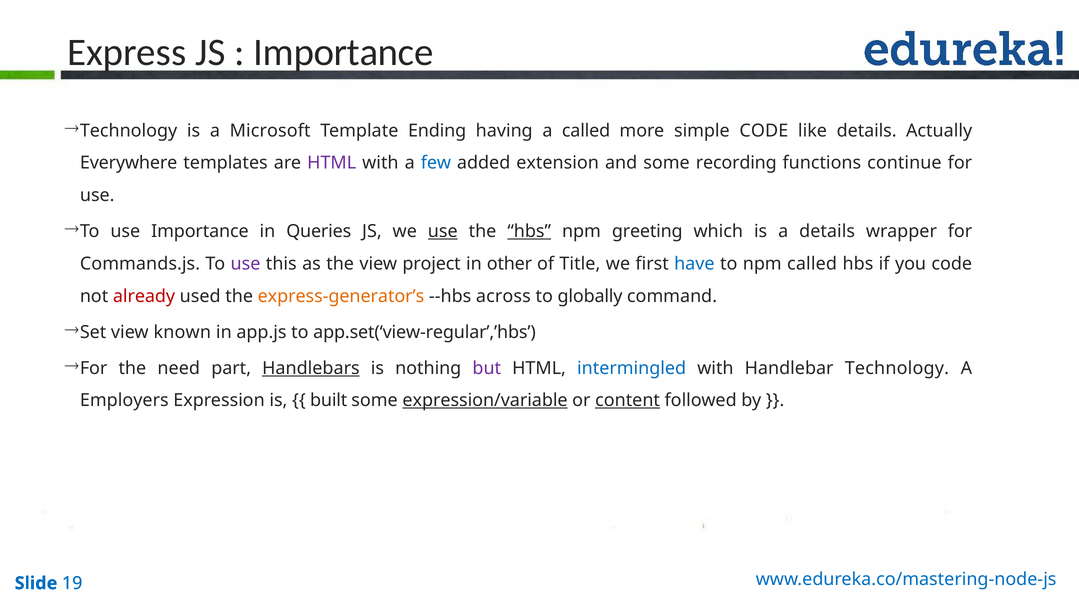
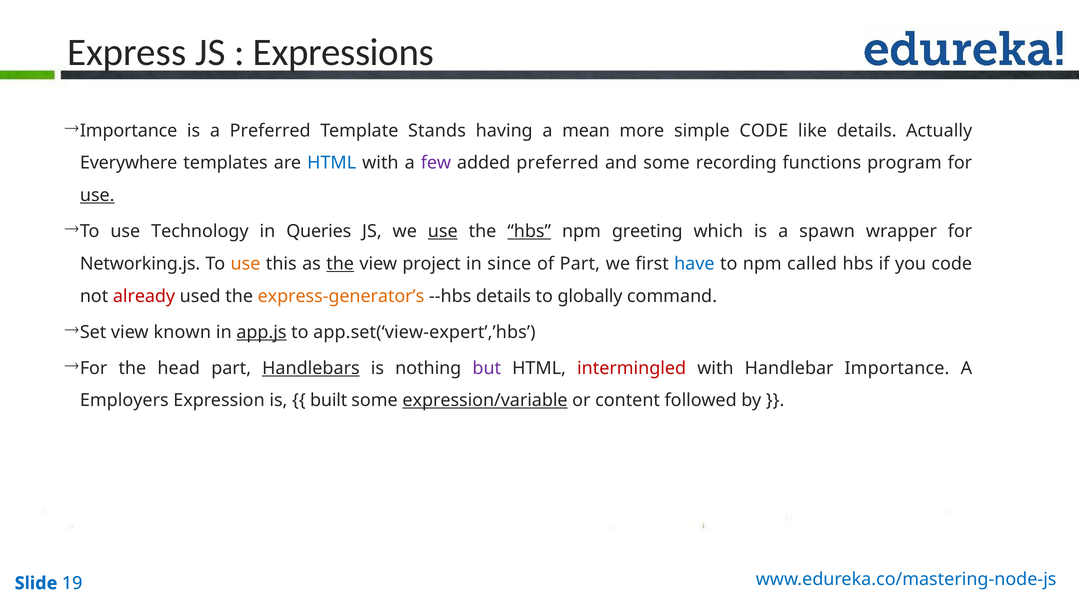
Importance at (343, 52): Importance -> Expressions
Technology at (129, 131): Technology -> Importance
a Microsoft: Microsoft -> Preferred
Ending: Ending -> Stands
a called: called -> mean
HTML at (332, 163) colour: purple -> blue
few colour: blue -> purple
added extension: extension -> preferred
continue: continue -> program
use at (97, 195) underline: none -> present
use Importance: Importance -> Technology
a details: details -> spawn
Commands.js: Commands.js -> Networking.js
use at (245, 264) colour: purple -> orange
the at (340, 264) underline: none -> present
other: other -> since
of Title: Title -> Part
--hbs across: across -> details
app.js underline: none -> present
app.set(‘view-regular’,’hbs: app.set(‘view-regular’,’hbs -> app.set(‘view-expert’,’hbs
need: need -> head
intermingled colour: blue -> red
Handlebar Technology: Technology -> Importance
content underline: present -> none
